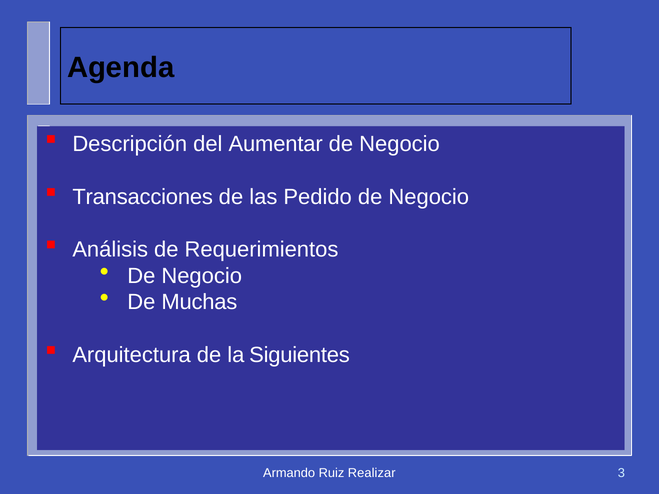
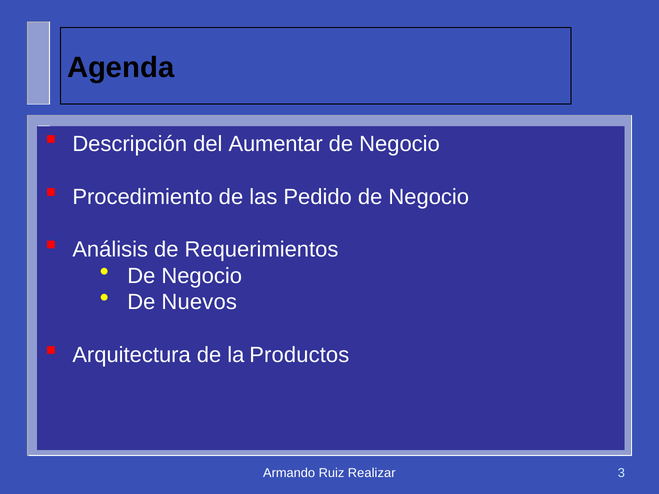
Transacciones: Transacciones -> Procedimiento
Muchas: Muchas -> Nuevos
Siguientes: Siguientes -> Productos
